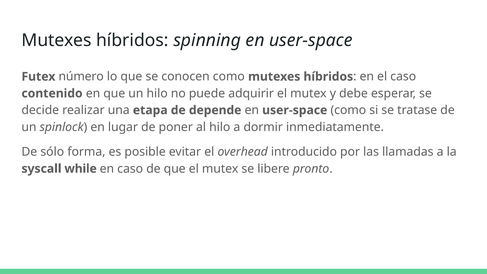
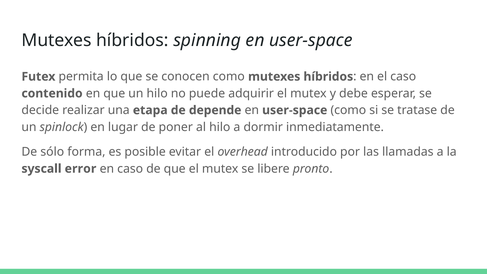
número: número -> permita
while: while -> error
